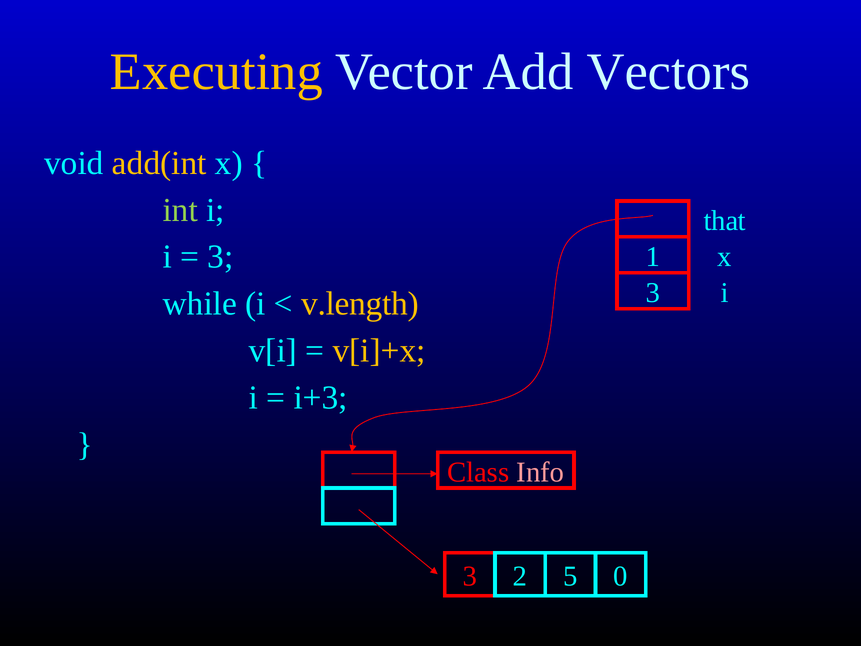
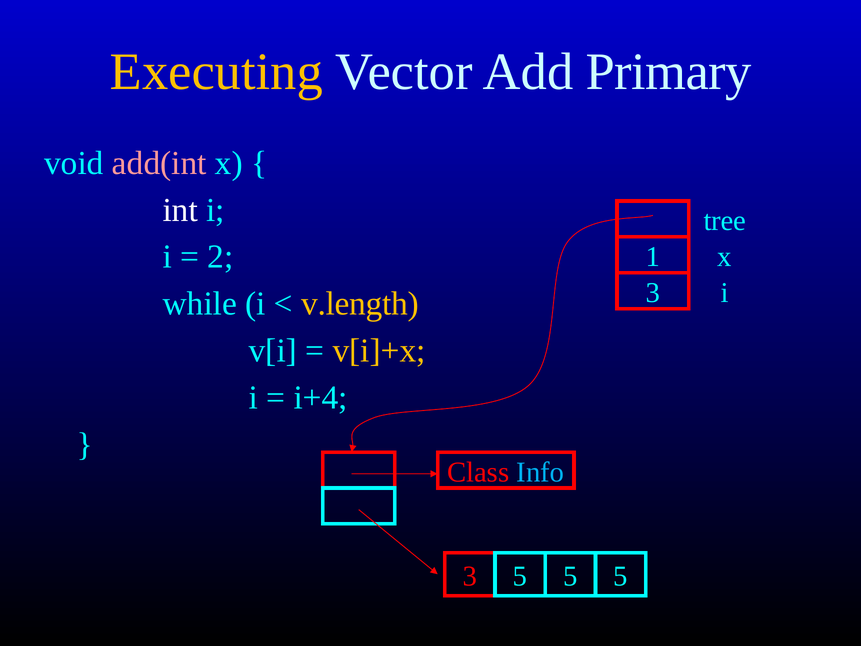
Vectors: Vectors -> Primary
add(int colour: yellow -> pink
int colour: light green -> white
that: that -> tree
3 at (220, 257): 3 -> 2
i+3: i+3 -> i+4
Info colour: pink -> light blue
3 2: 2 -> 5
0 at (621, 576): 0 -> 5
